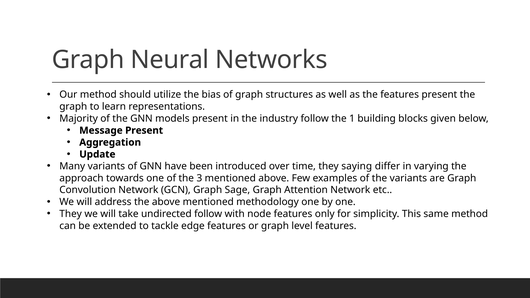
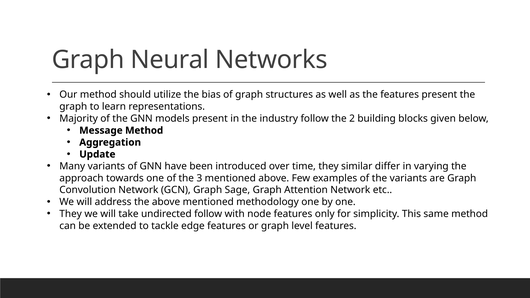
1: 1 -> 2
Message Present: Present -> Method
saying: saying -> similar
